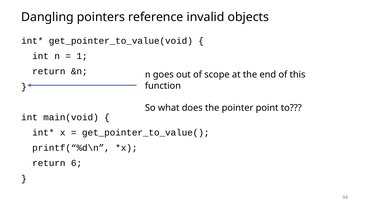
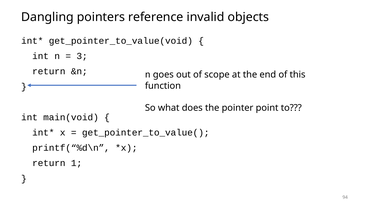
1: 1 -> 3
6: 6 -> 1
